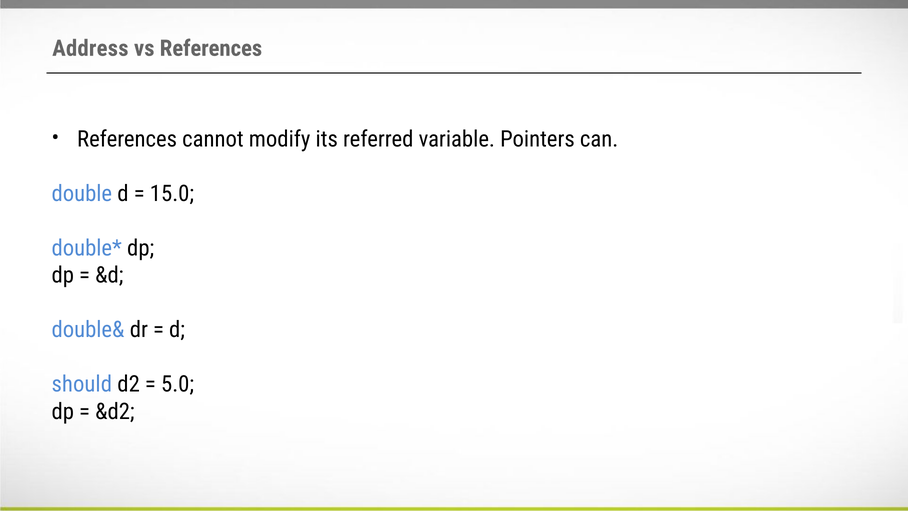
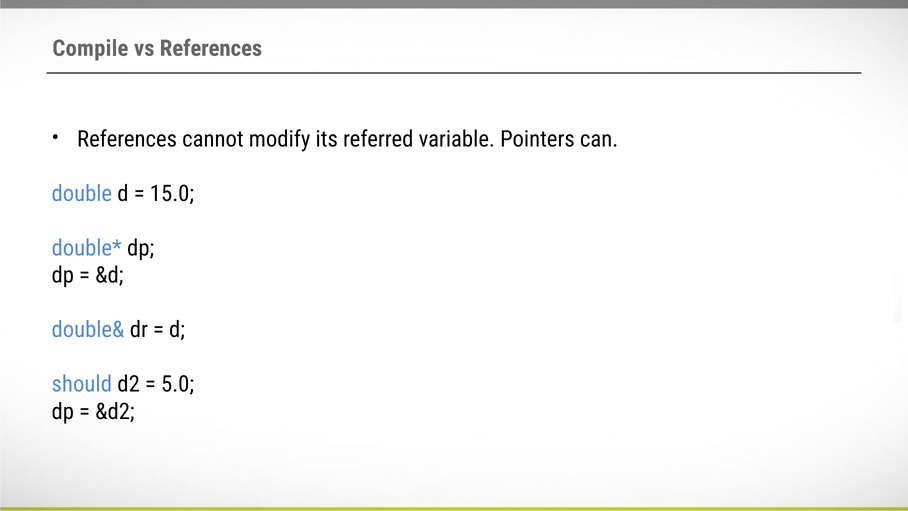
Address: Address -> Compile
